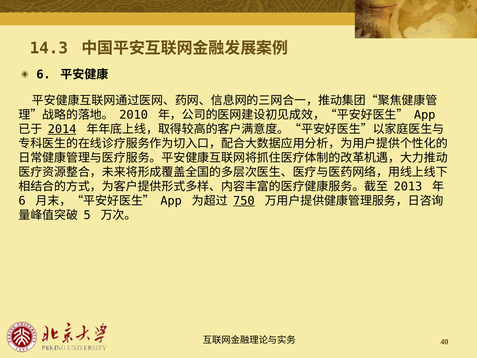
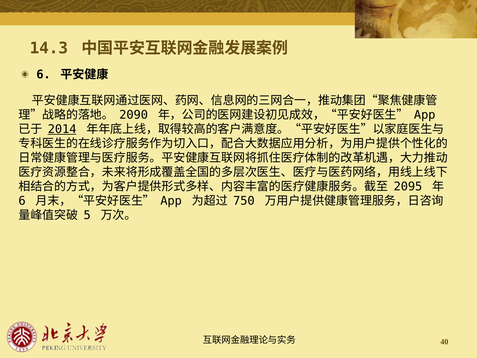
2010: 2010 -> 2090
2013: 2013 -> 2095
750 underline: present -> none
